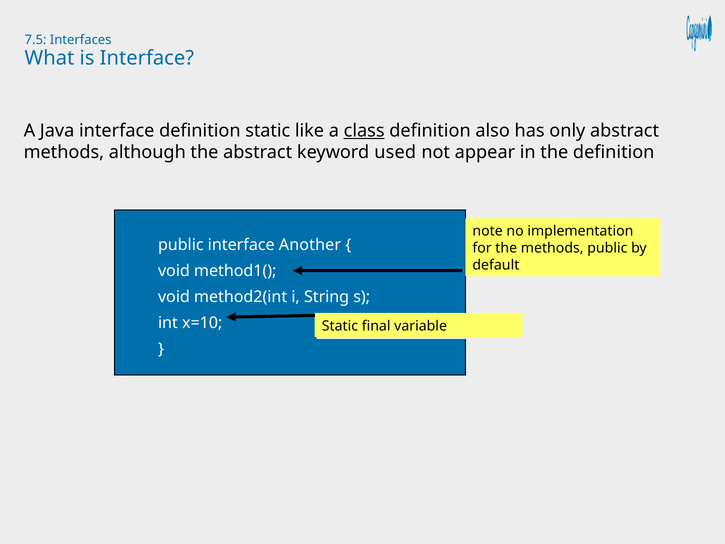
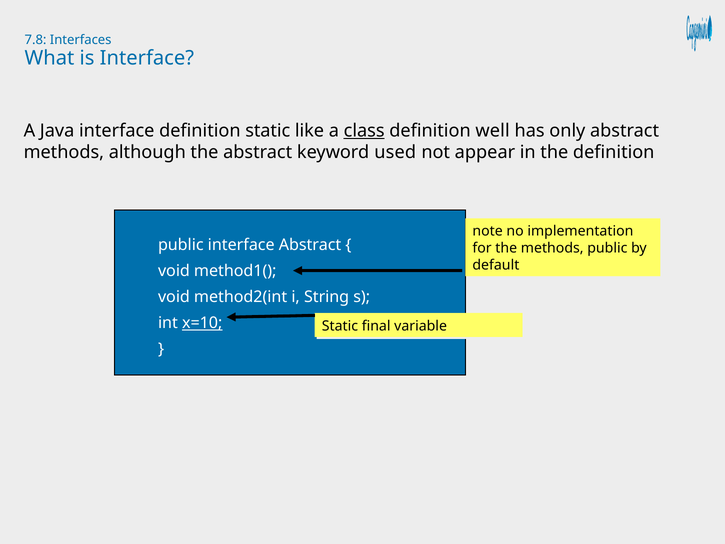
7.5: 7.5 -> 7.8
also: also -> well
interface Another: Another -> Abstract
x=10 underline: none -> present
